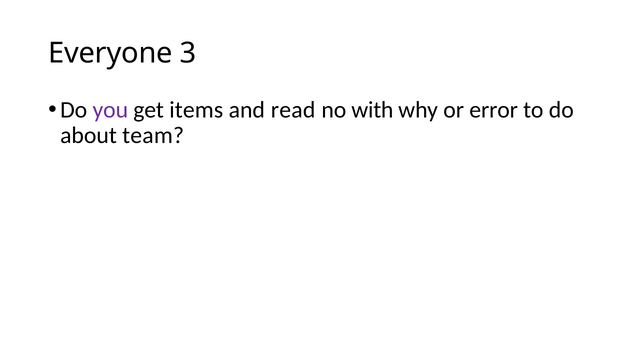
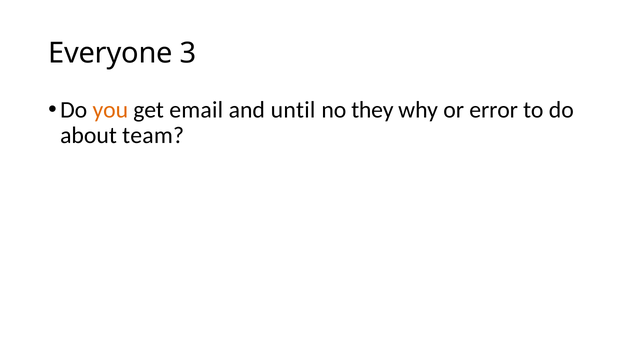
you colour: purple -> orange
items: items -> email
read: read -> until
with: with -> they
